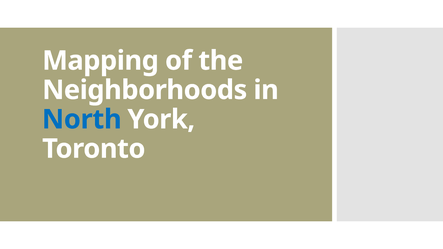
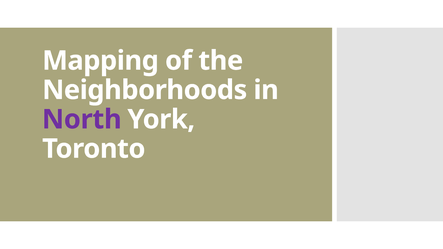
North colour: blue -> purple
